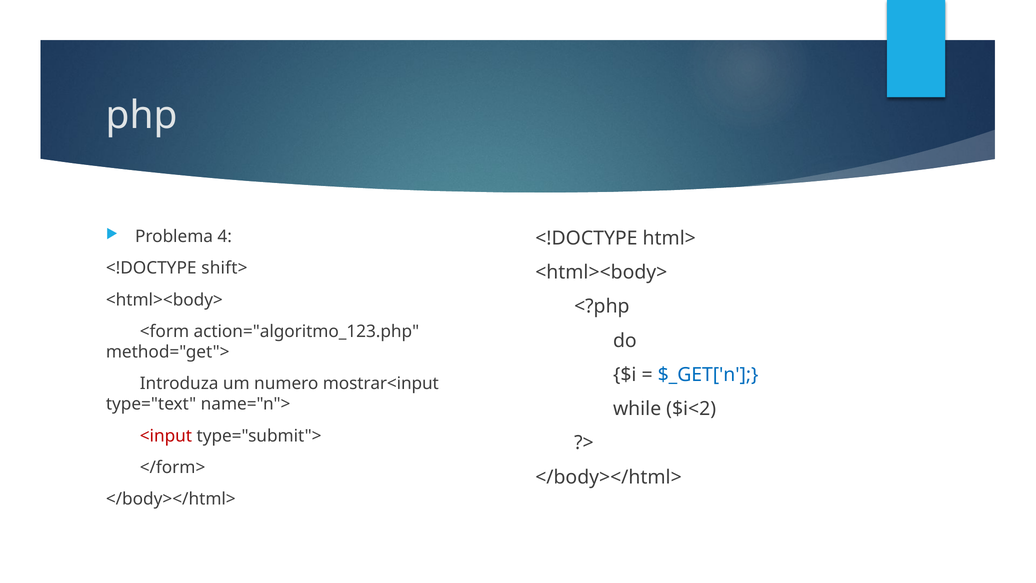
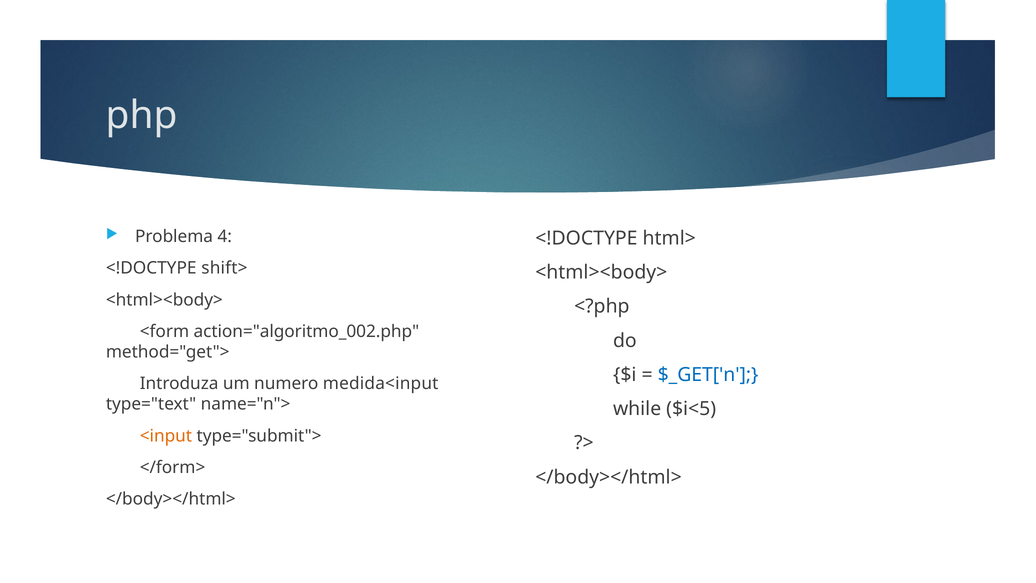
action="algoritmo_123.php: action="algoritmo_123.php -> action="algoritmo_002.php
mostrar<input: mostrar<input -> medida<input
$i<2: $i<2 -> $i<5
<input colour: red -> orange
